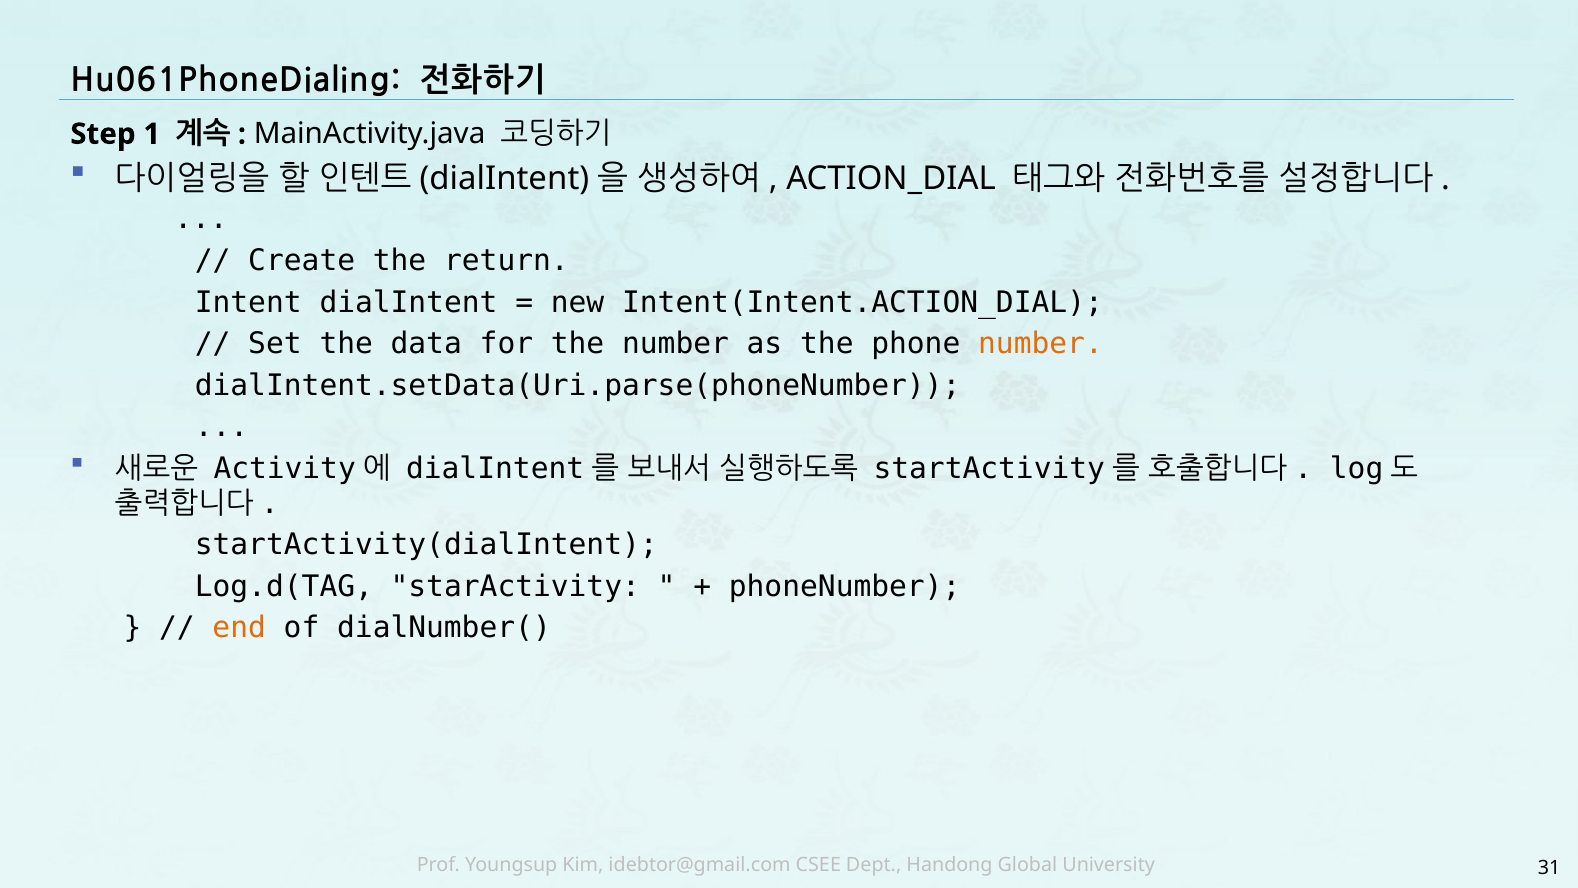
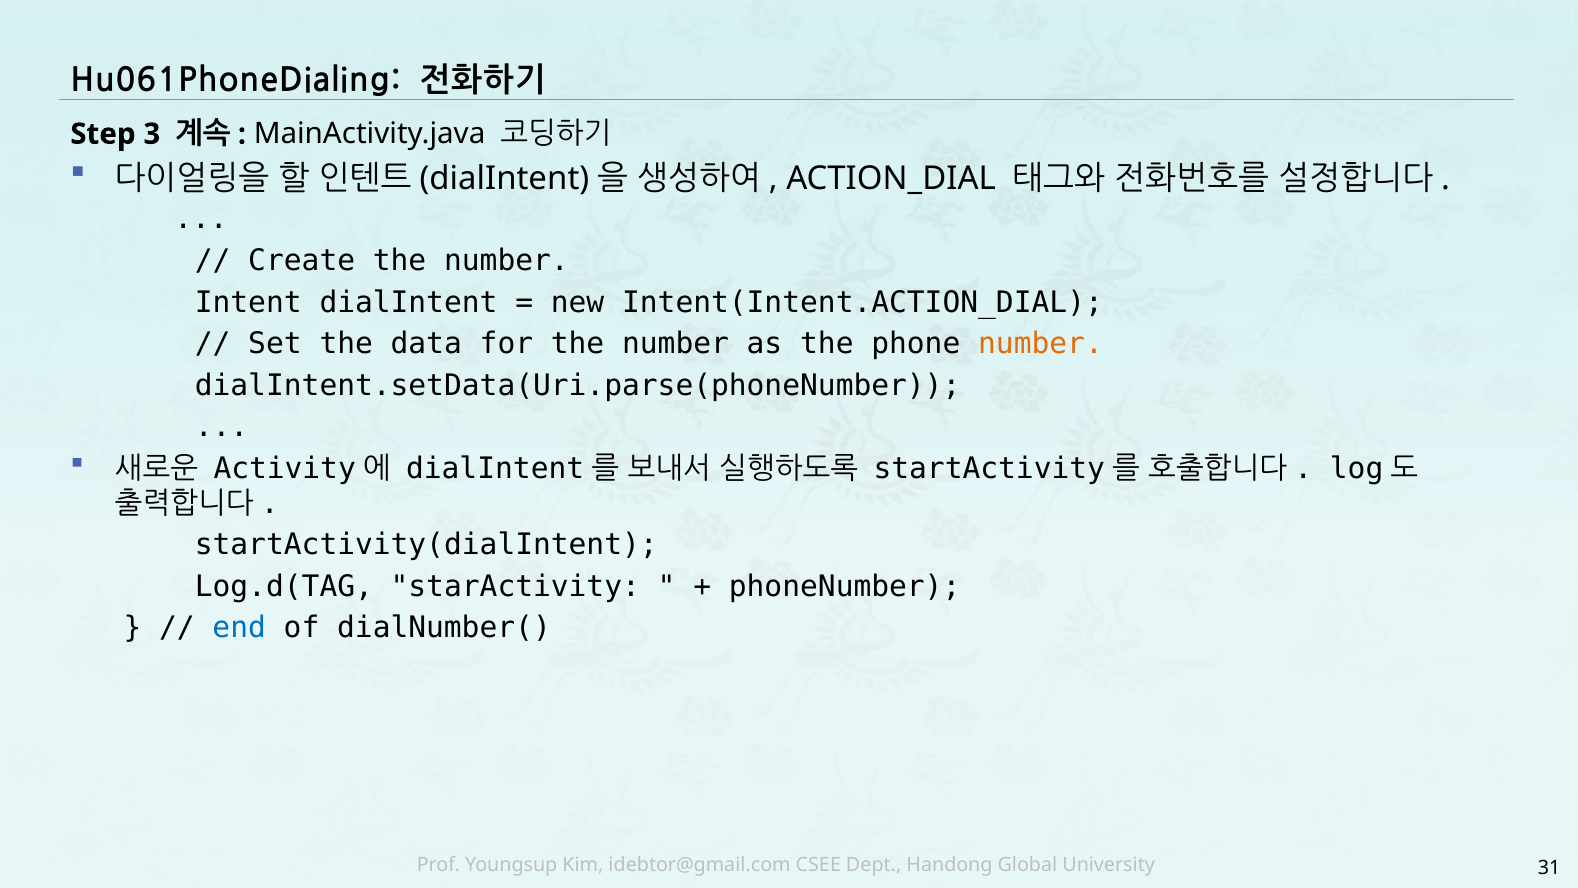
1: 1 -> 3
Create the return: return -> number
end colour: orange -> blue
